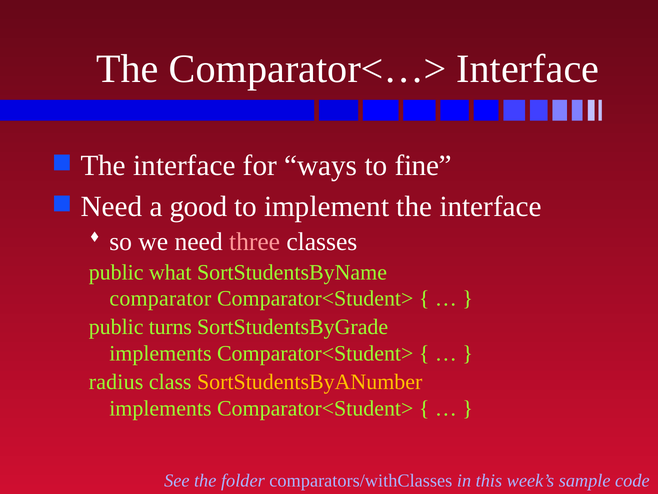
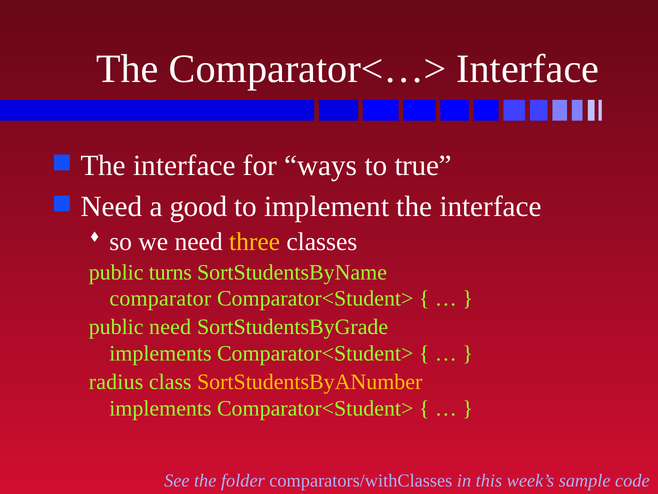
fine: fine -> true
three colour: pink -> yellow
what: what -> turns
public turns: turns -> need
